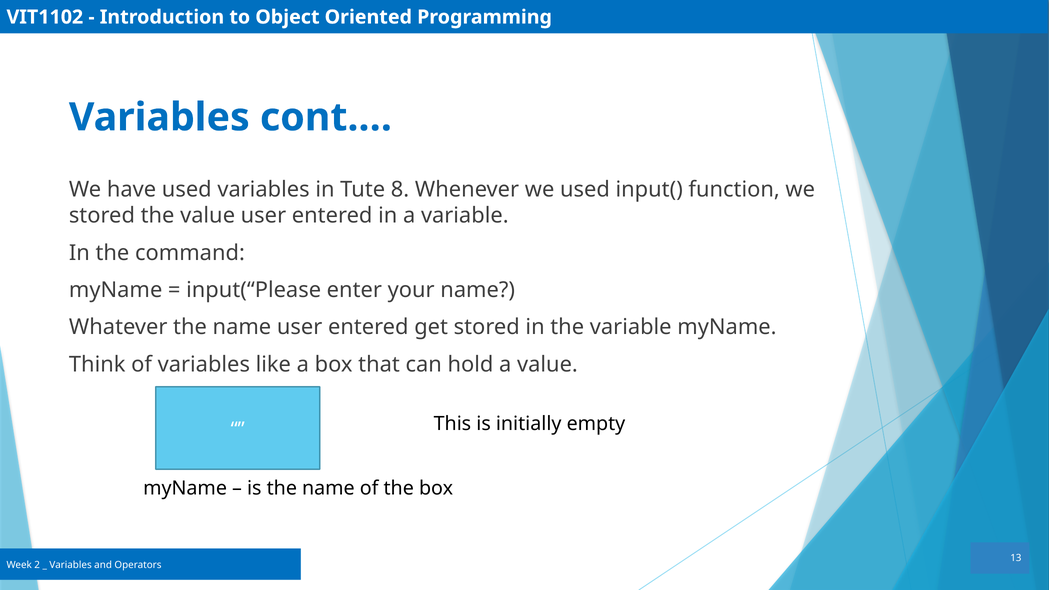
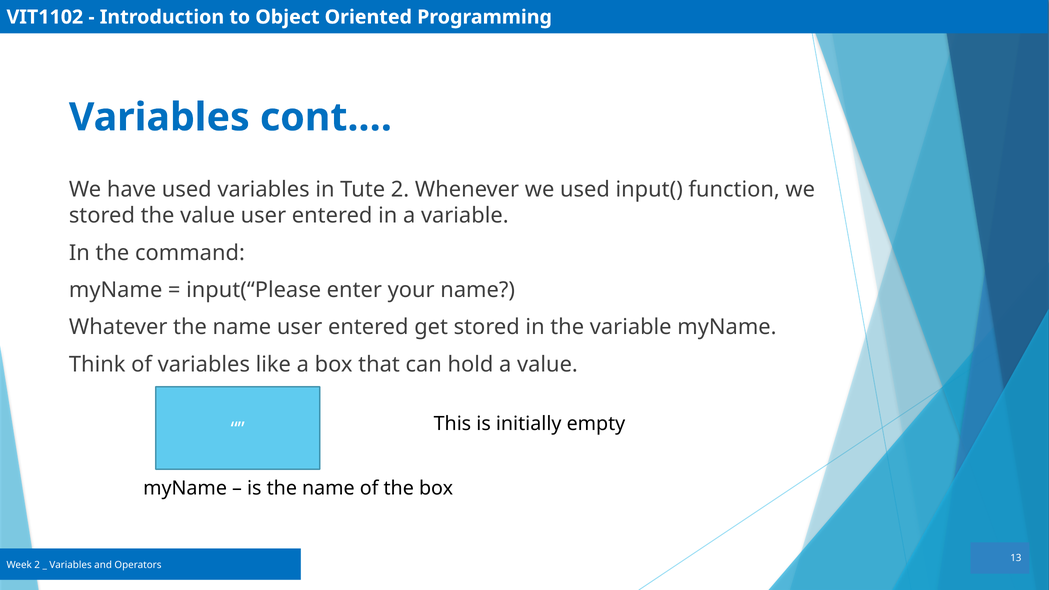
Tute 8: 8 -> 2
